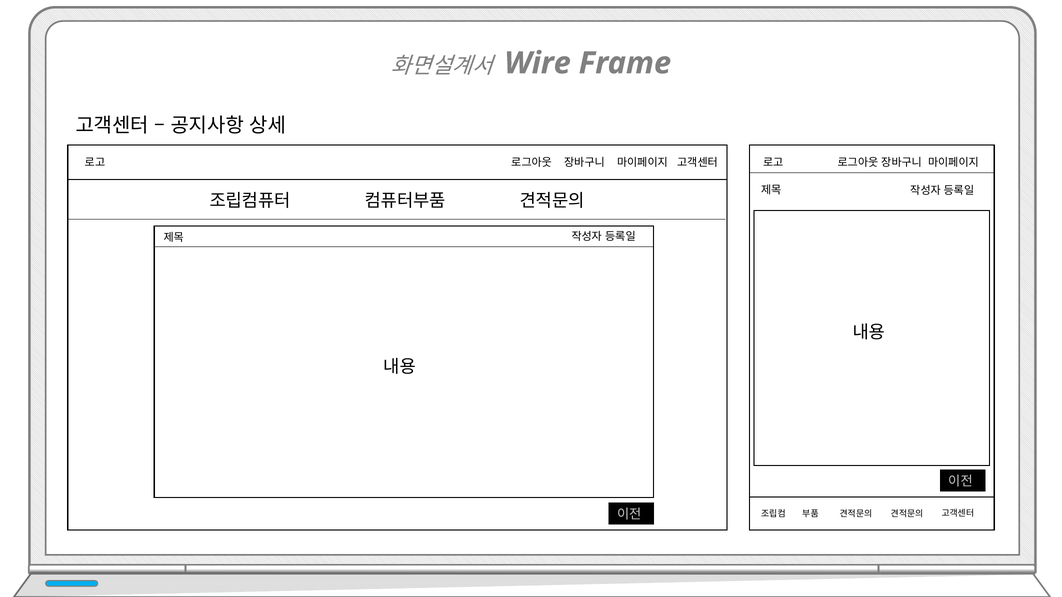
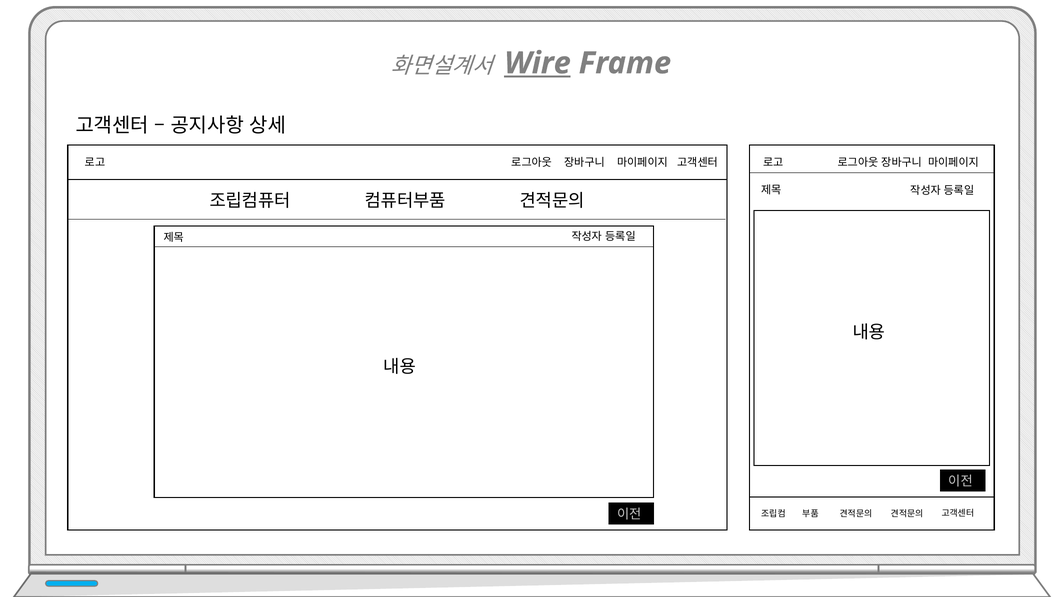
Wire underline: none -> present
